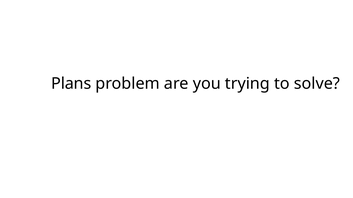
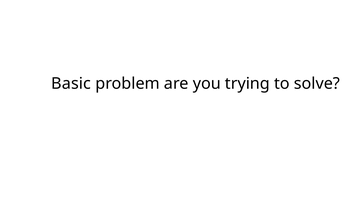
Plans: Plans -> Basic
